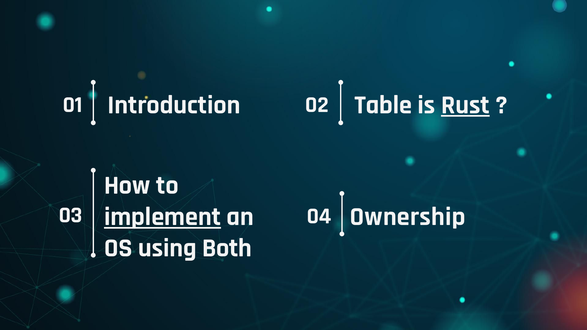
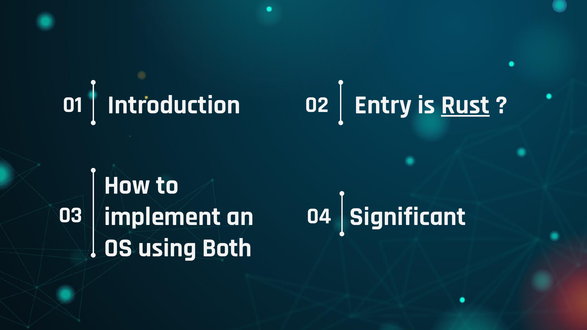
Table: Table -> Entry
implement underline: present -> none
Ownership: Ownership -> Significant
